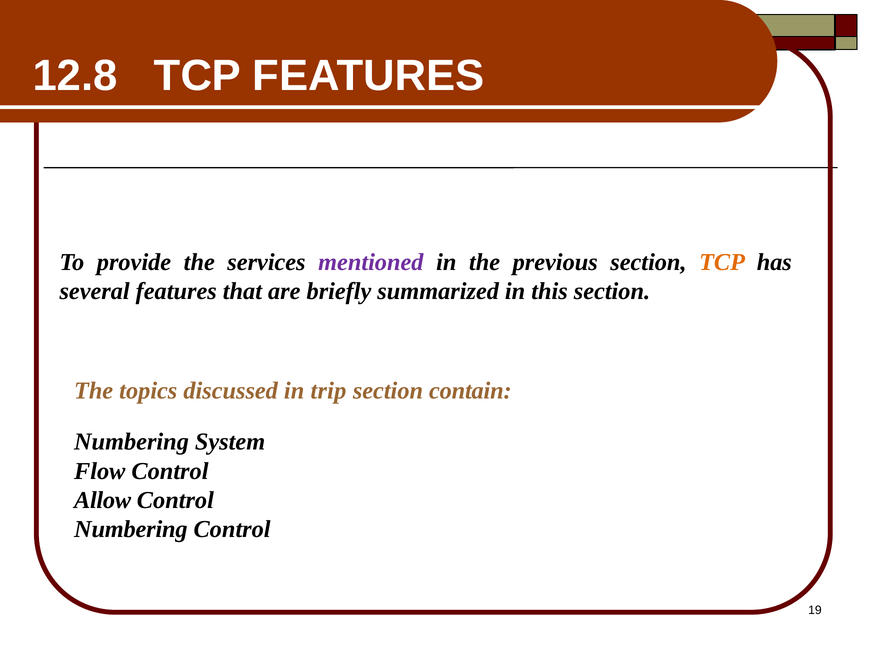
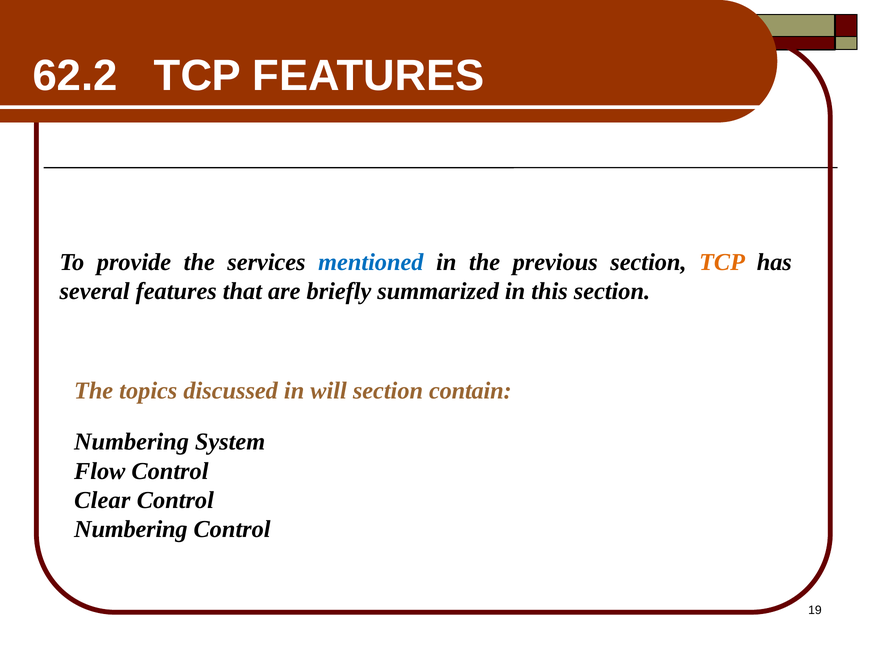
12.8: 12.8 -> 62.2
mentioned colour: purple -> blue
trip: trip -> will
Allow: Allow -> Clear
